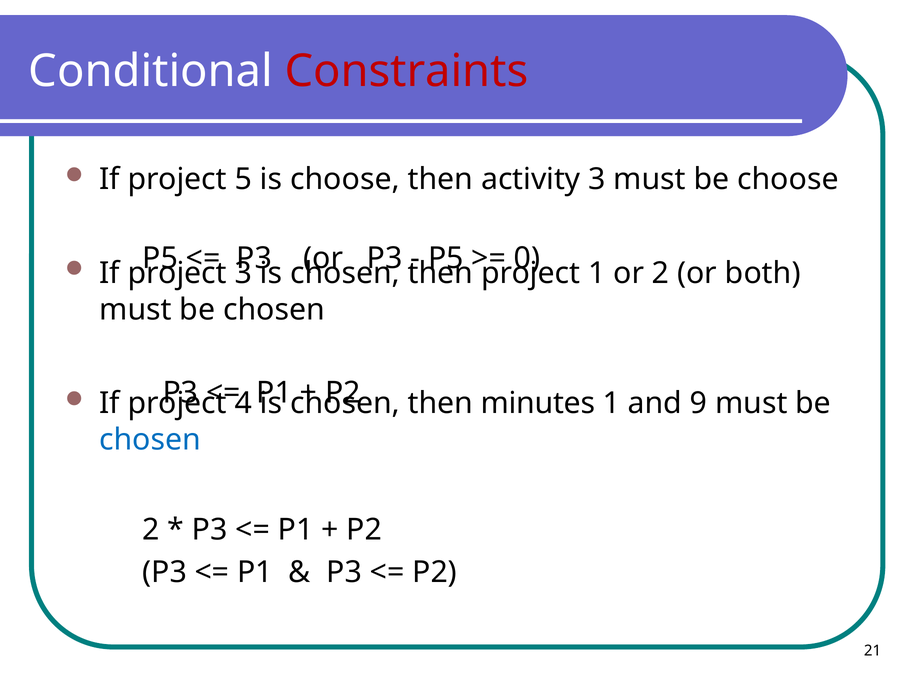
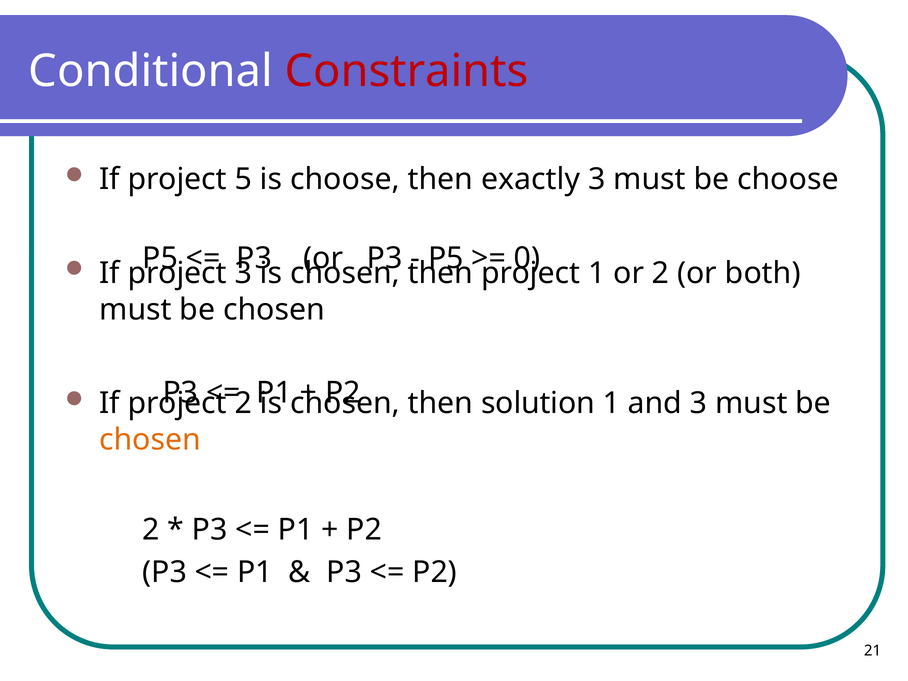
activity: activity -> exactly
4 at (243, 403): 4 -> 2
minutes: minutes -> solution
and 9: 9 -> 3
chosen at (150, 440) colour: blue -> orange
